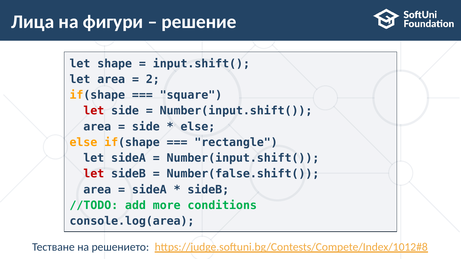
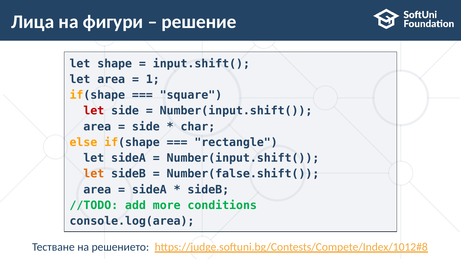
2: 2 -> 1
еlse: еlse -> char
let at (94, 174) colour: red -> orange
